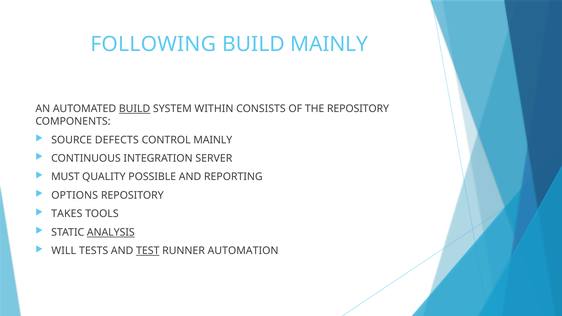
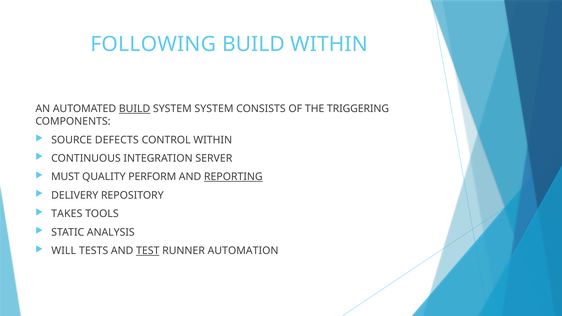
BUILD MAINLY: MAINLY -> WITHIN
SYSTEM WITHIN: WITHIN -> SYSTEM
THE REPOSITORY: REPOSITORY -> TRIGGERING
CONTROL MAINLY: MAINLY -> WITHIN
POSSIBLE: POSSIBLE -> PERFORM
REPORTING underline: none -> present
OPTIONS: OPTIONS -> DELIVERY
ANALYSIS underline: present -> none
